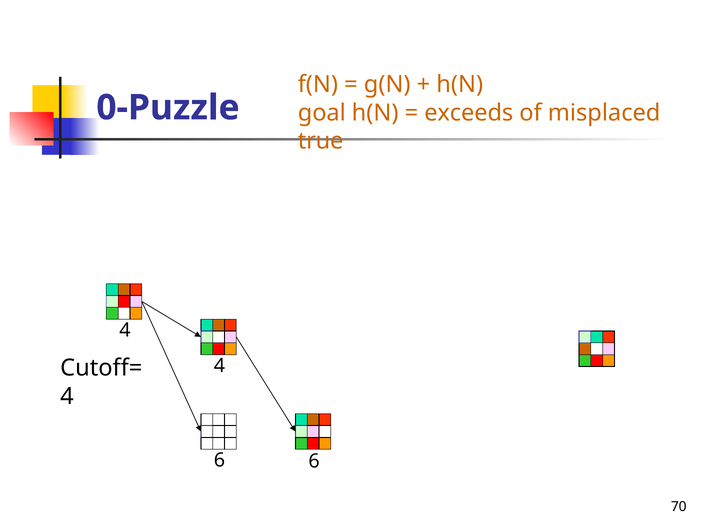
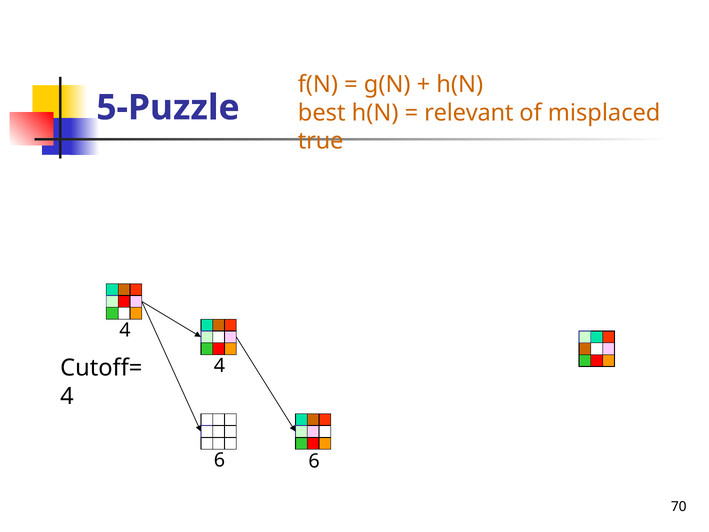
0-Puzzle: 0-Puzzle -> 5-Puzzle
goal: goal -> best
exceeds: exceeds -> relevant
